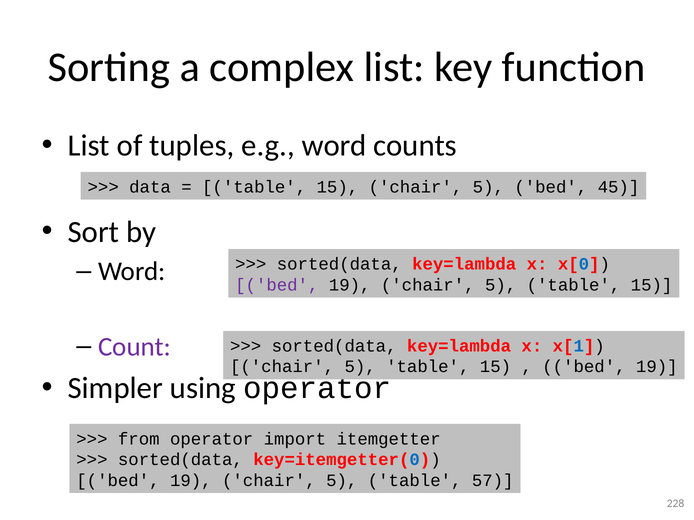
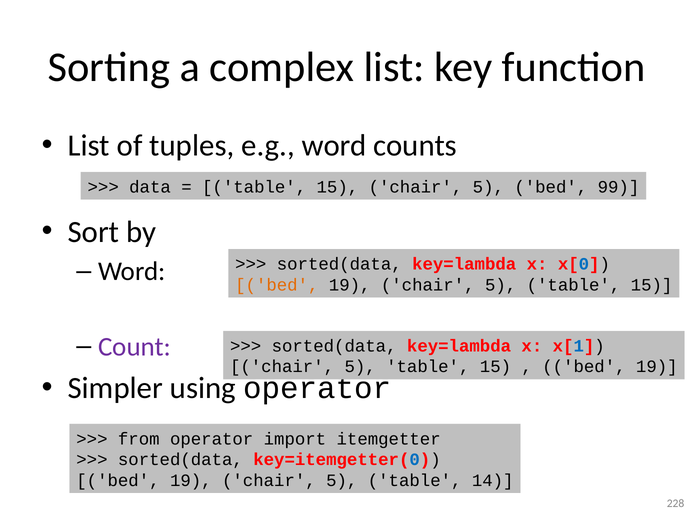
45: 45 -> 99
bed at (277, 285) colour: purple -> orange
57: 57 -> 14
